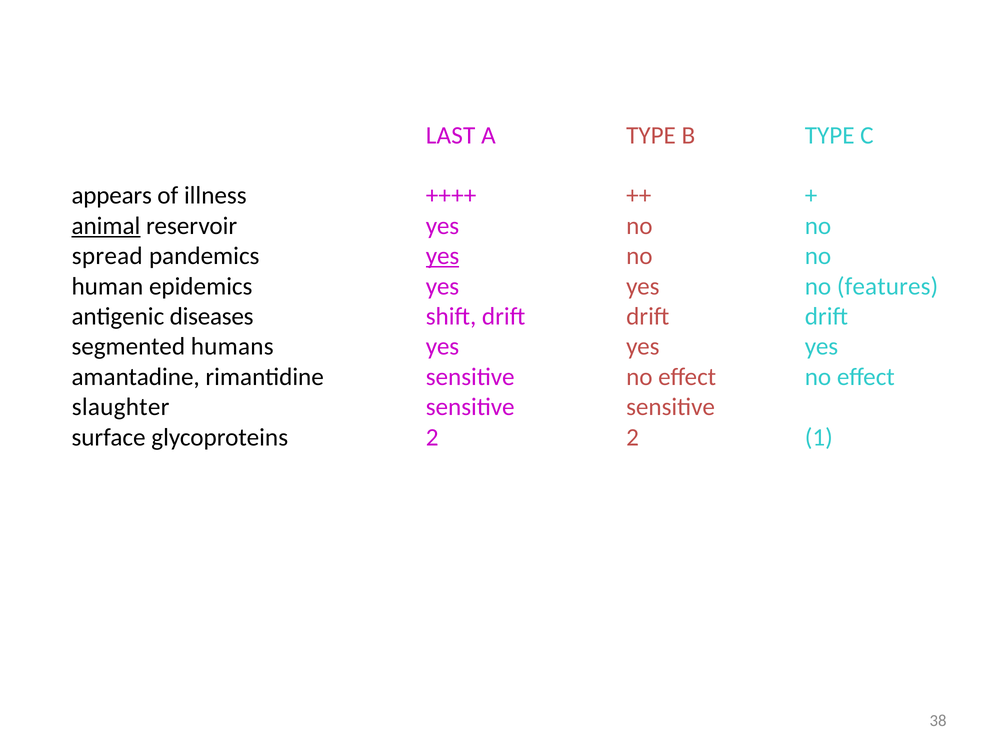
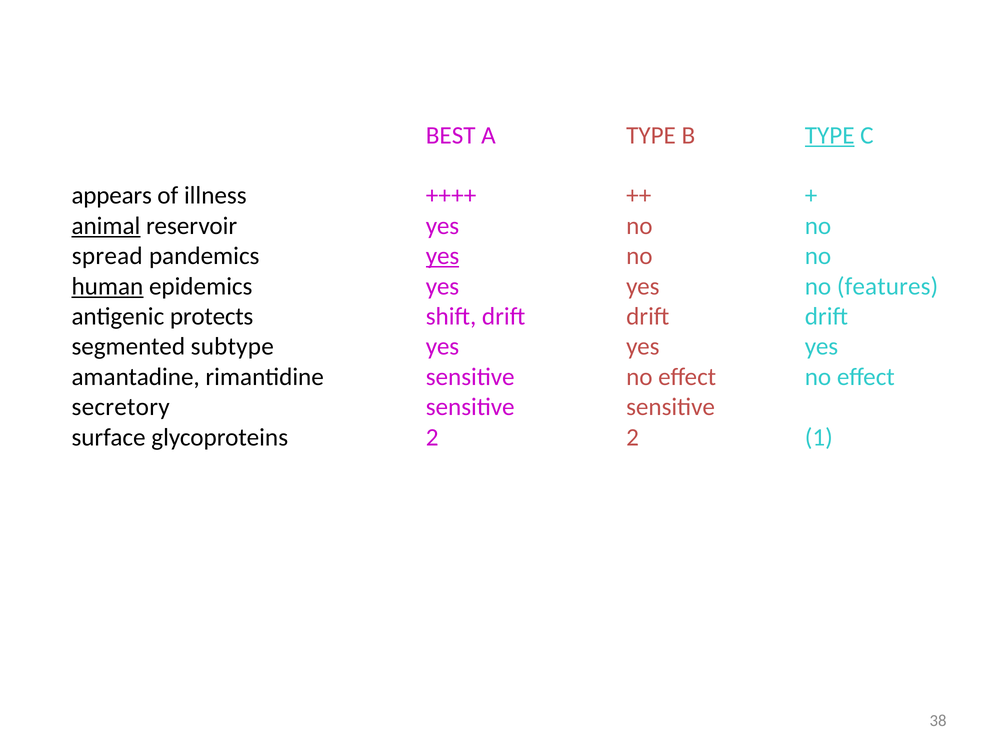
LAST: LAST -> BEST
TYPE at (830, 135) underline: none -> present
human underline: none -> present
diseases: diseases -> protects
humans: humans -> subtype
slaughter: slaughter -> secretory
